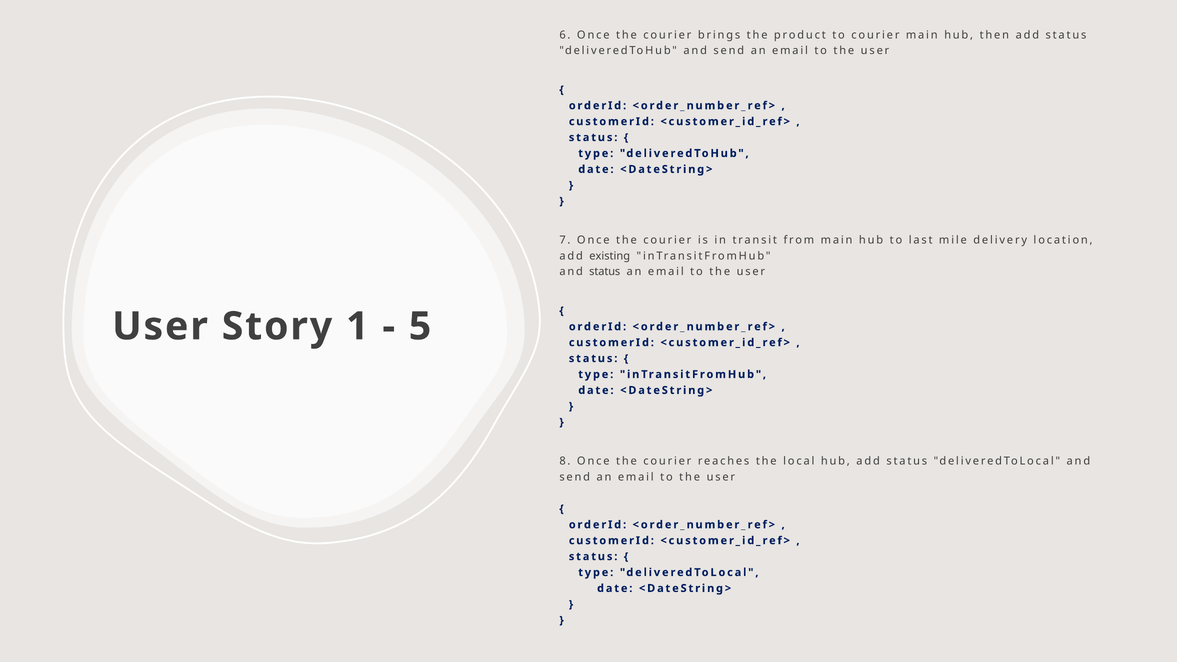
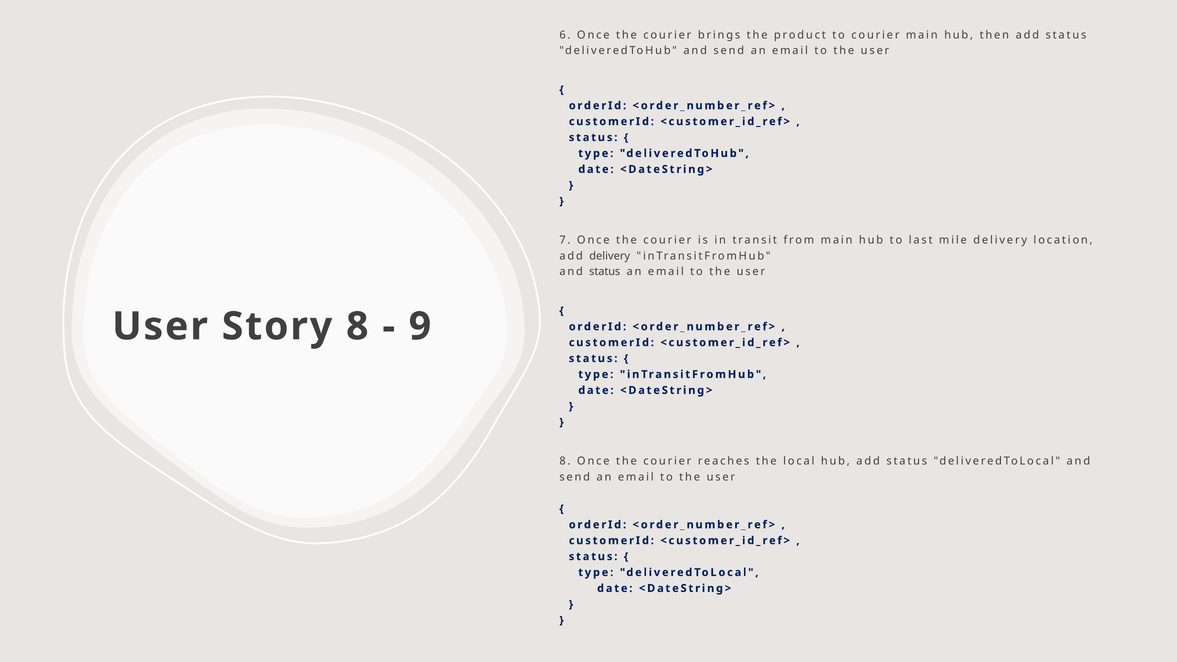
add existing: existing -> delivery
Story 1: 1 -> 8
5: 5 -> 9
